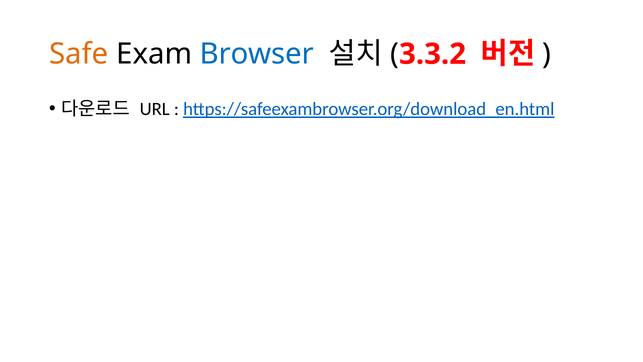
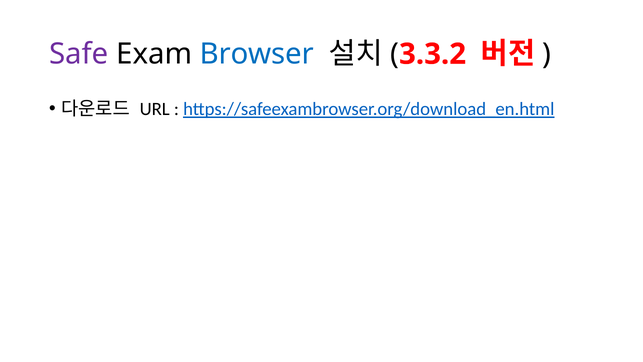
Safe colour: orange -> purple
